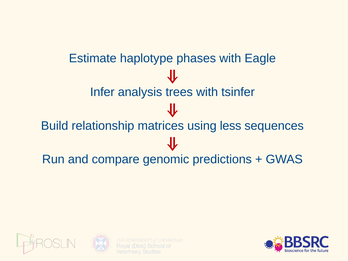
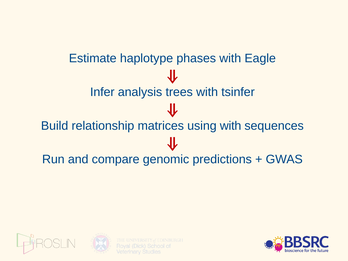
using less: less -> with
